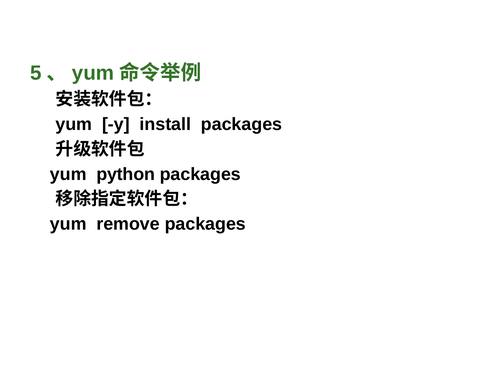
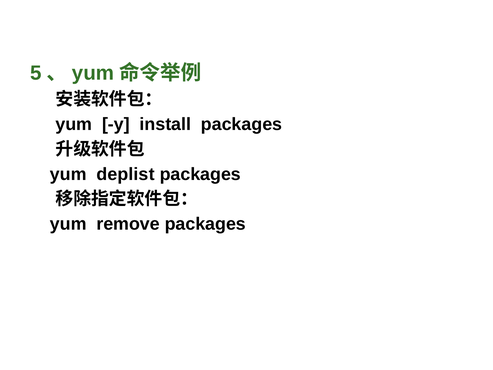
python: python -> deplist
